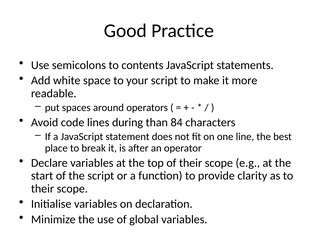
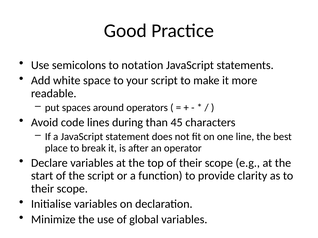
contents: contents -> notation
84: 84 -> 45
